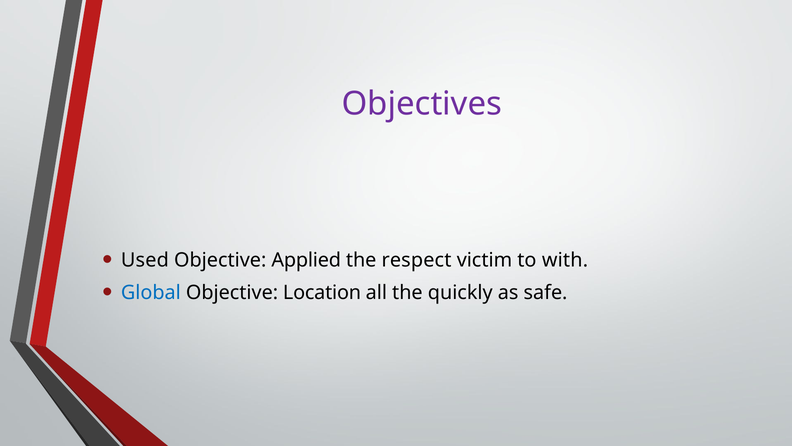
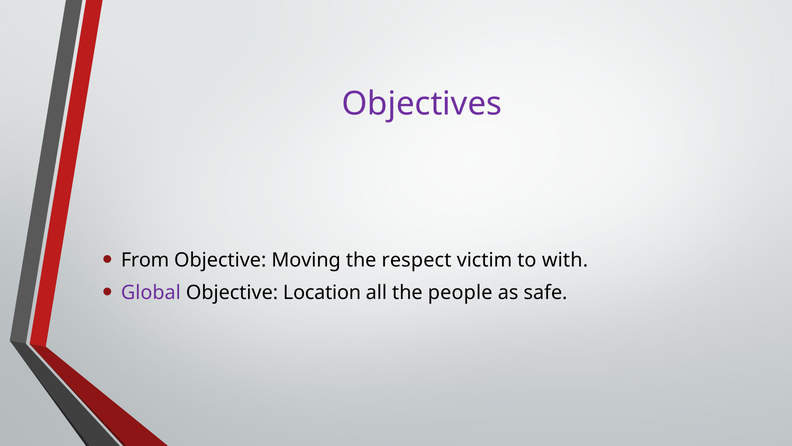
Used: Used -> From
Applied: Applied -> Moving
Global colour: blue -> purple
quickly: quickly -> people
